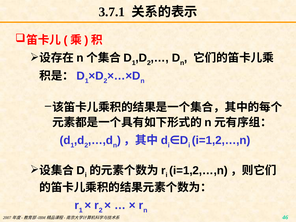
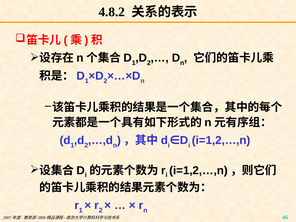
3.7.1: 3.7.1 -> 4.8.2
